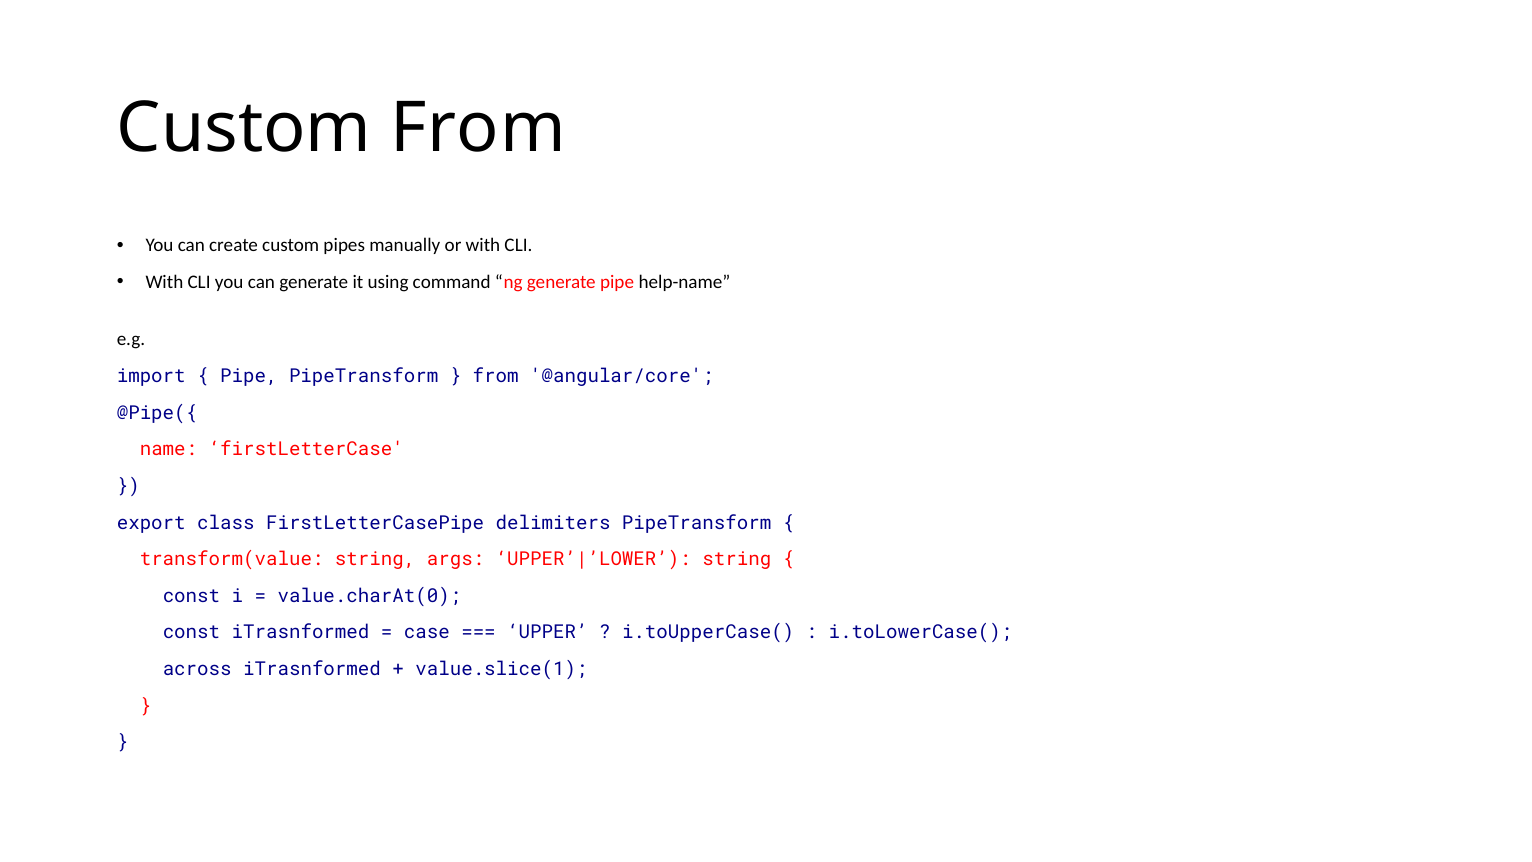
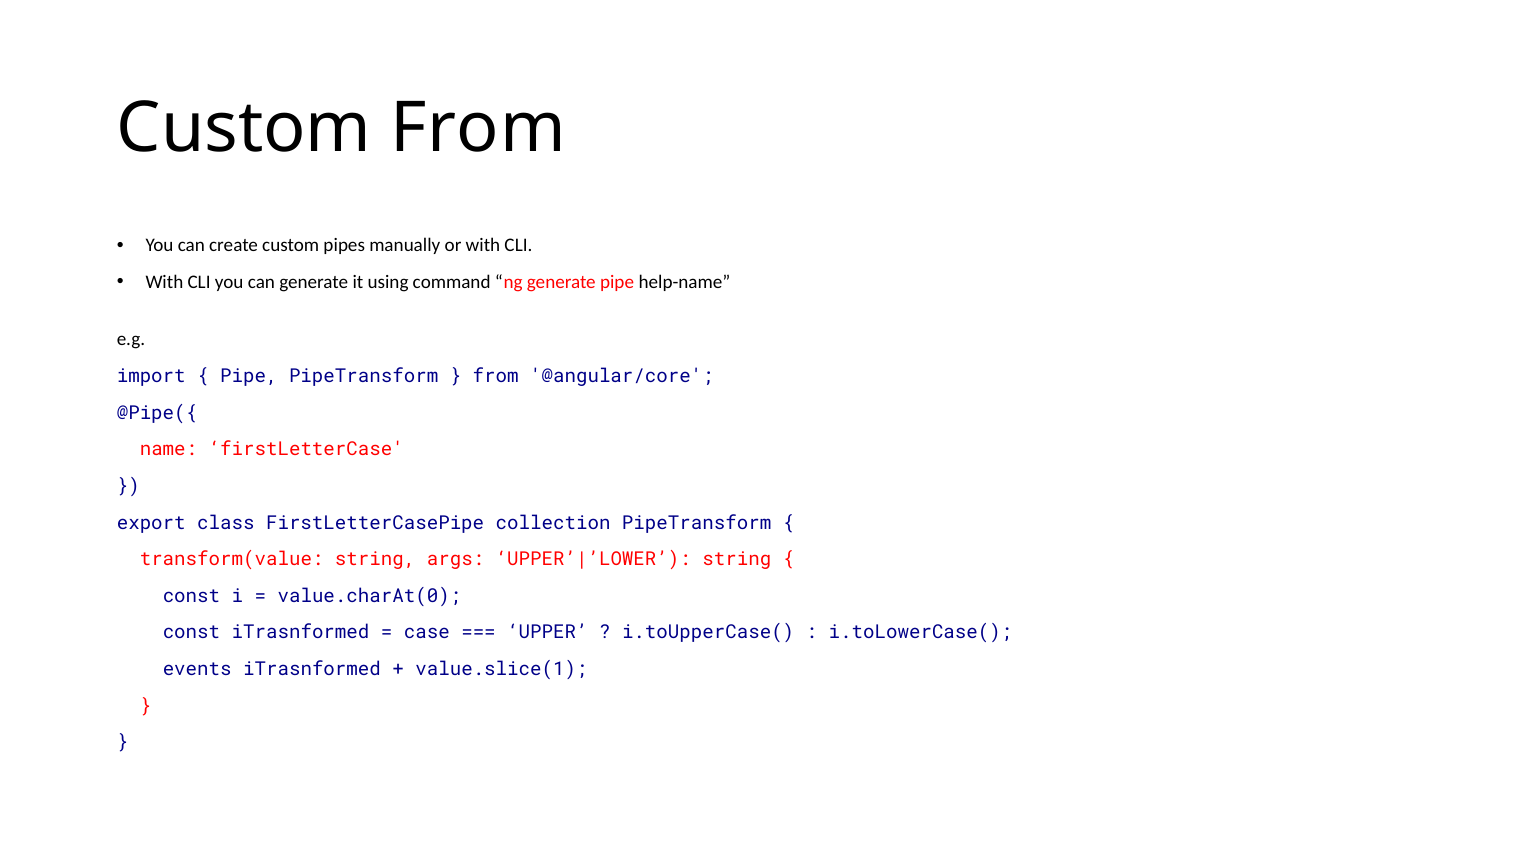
delimiters: delimiters -> collection
across: across -> events
